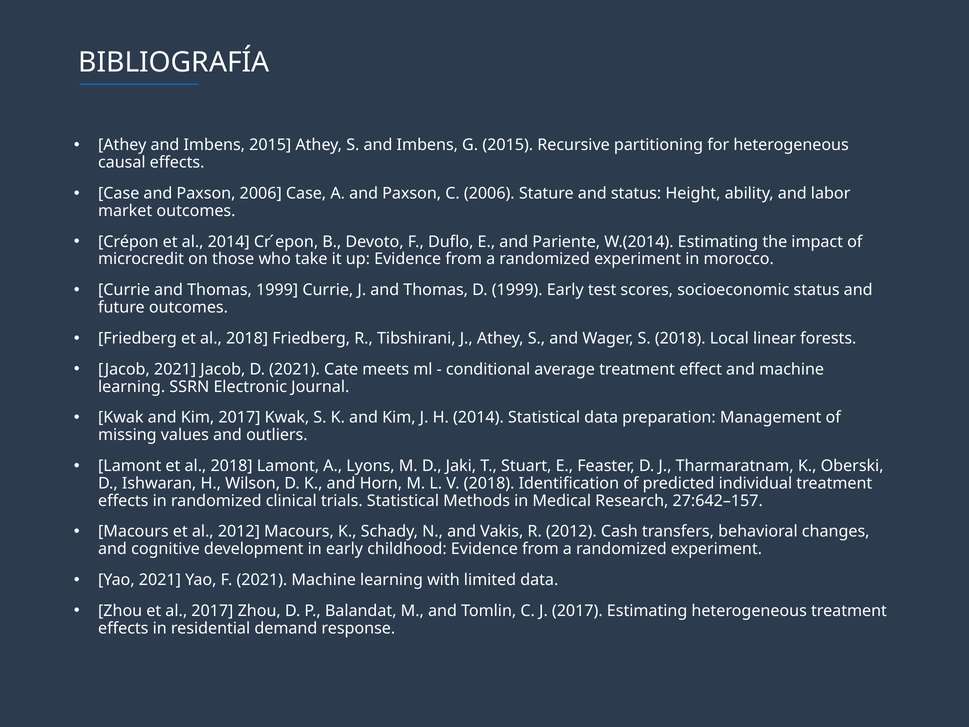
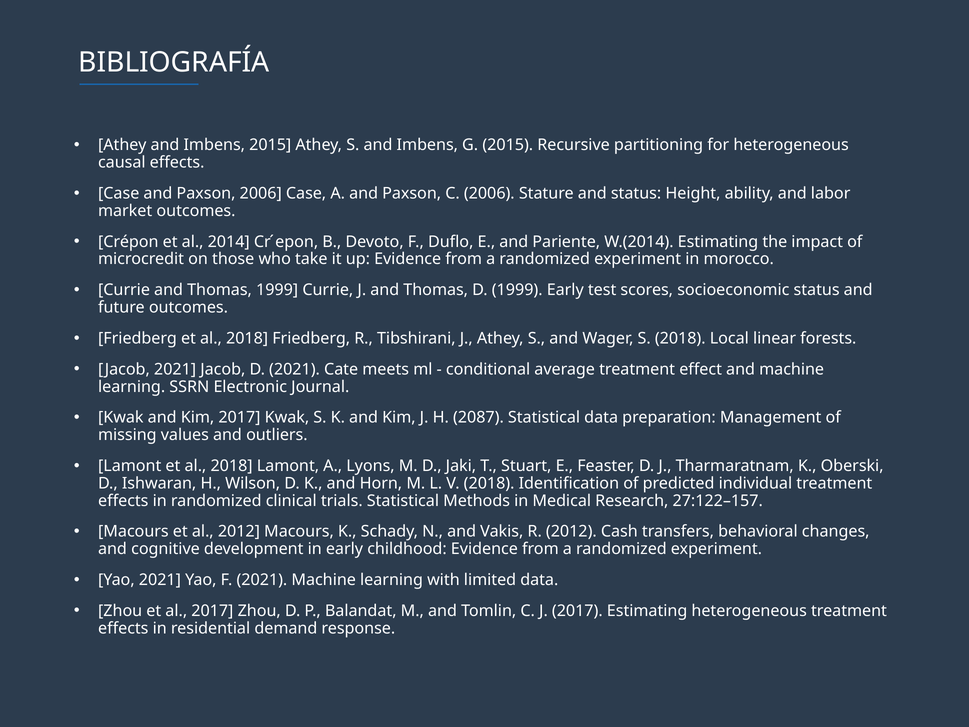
H 2014: 2014 -> 2087
27:642–157: 27:642–157 -> 27:122–157
